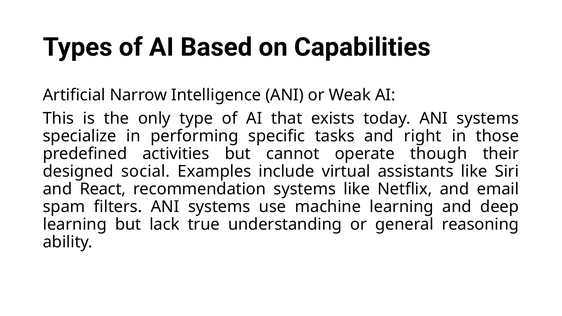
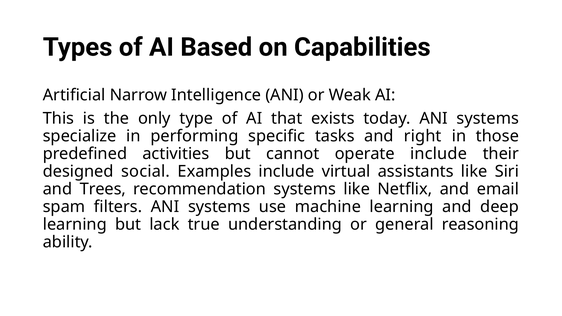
operate though: though -> include
React: React -> Trees
